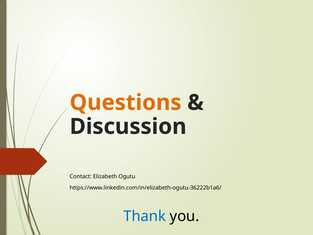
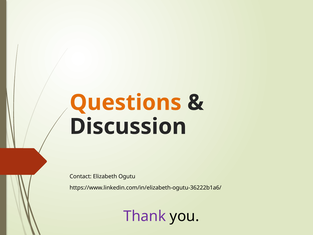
Thank colour: blue -> purple
